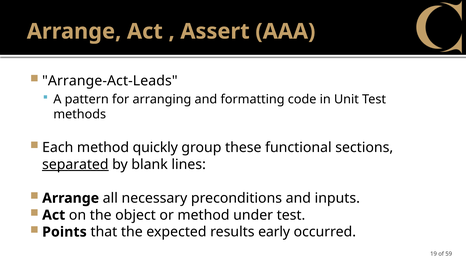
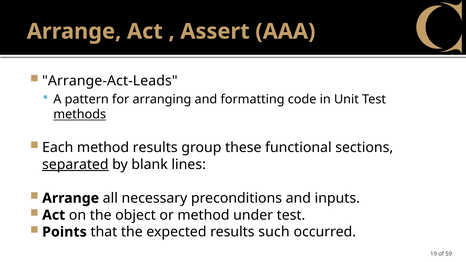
methods underline: none -> present
method quickly: quickly -> results
early: early -> such
